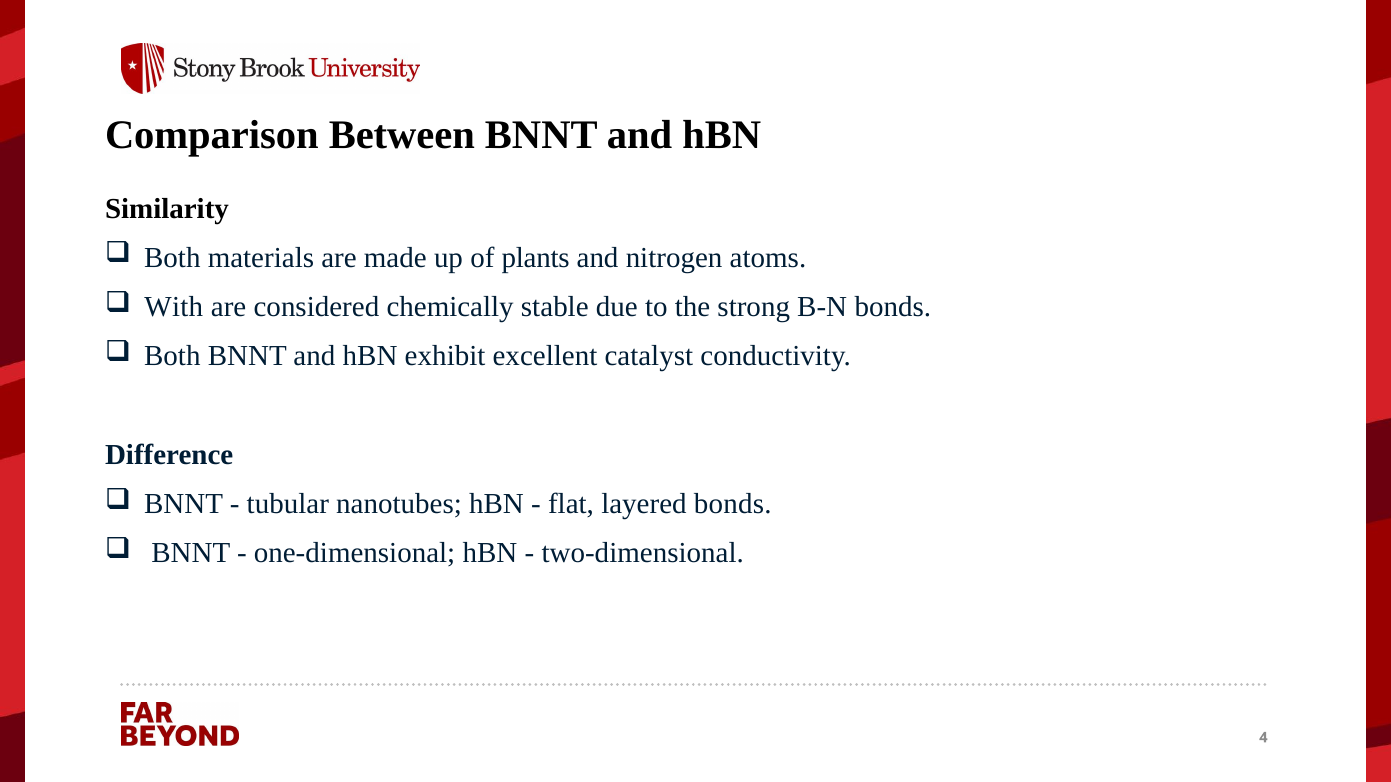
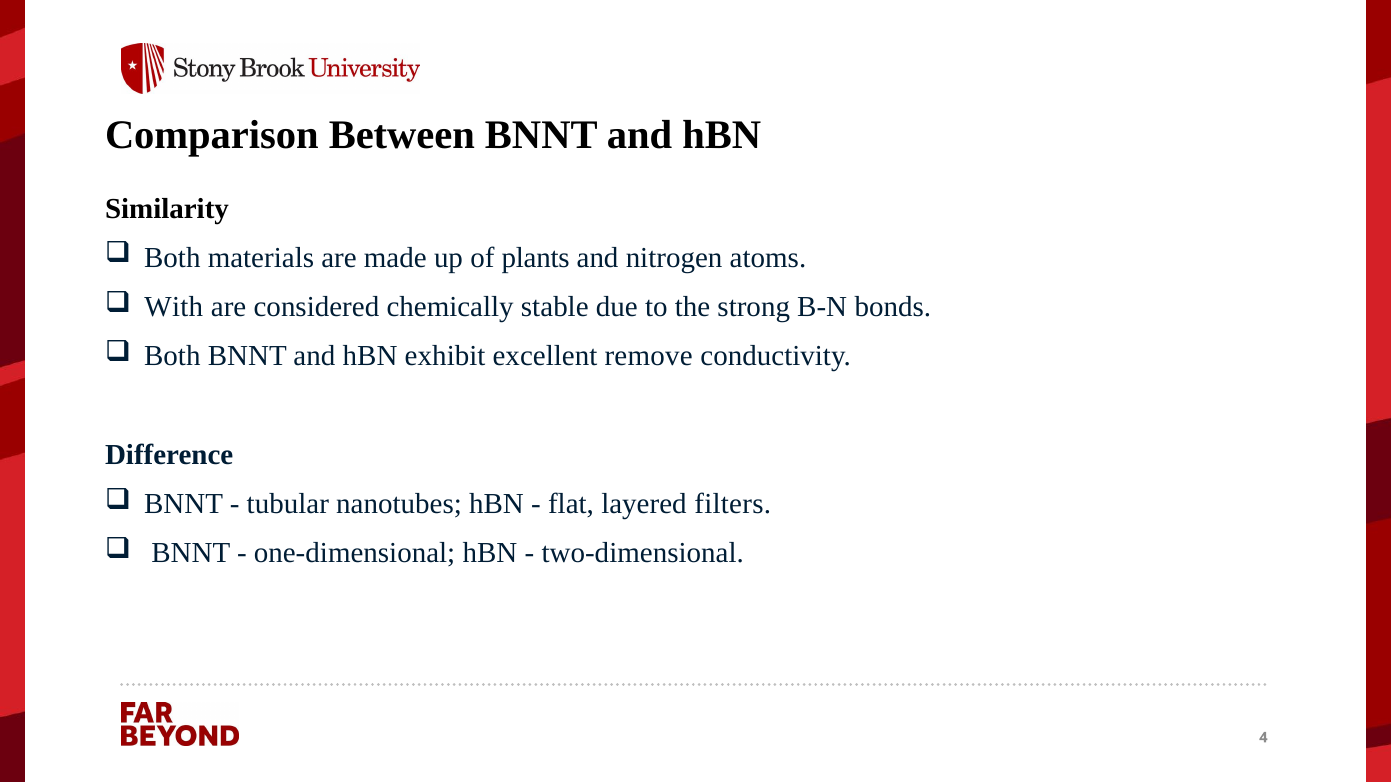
catalyst: catalyst -> remove
layered bonds: bonds -> filters
